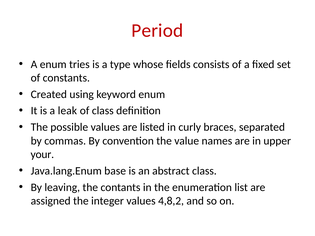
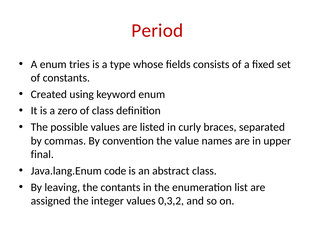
leak: leak -> zero
your: your -> final
base: base -> code
4,8,2: 4,8,2 -> 0,3,2
